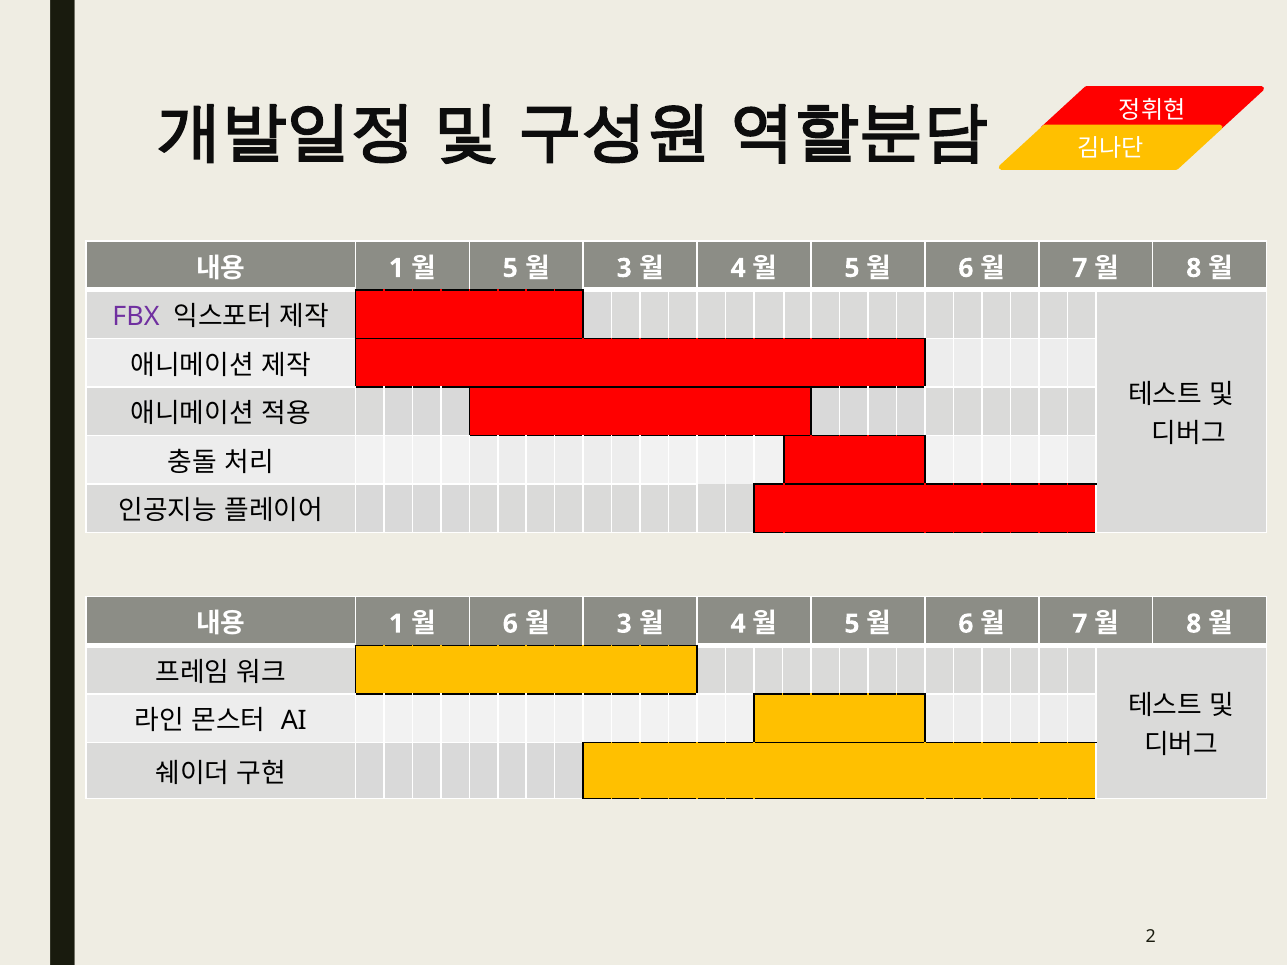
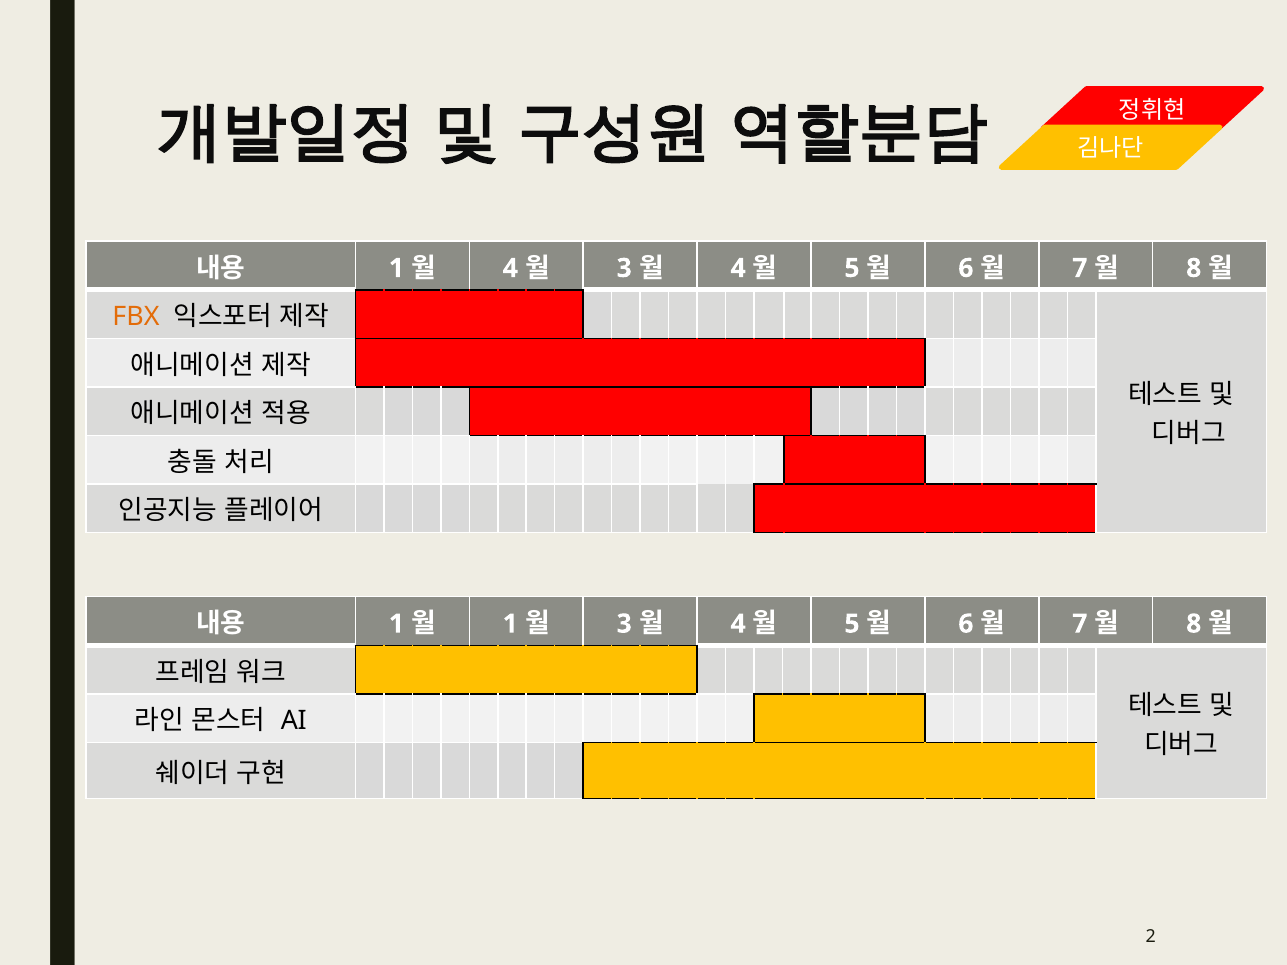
5 at (510, 268): 5 -> 4
FBX colour: purple -> orange
6 at (510, 624): 6 -> 1
